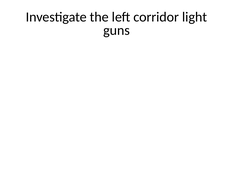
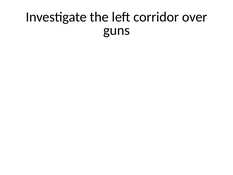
light: light -> over
